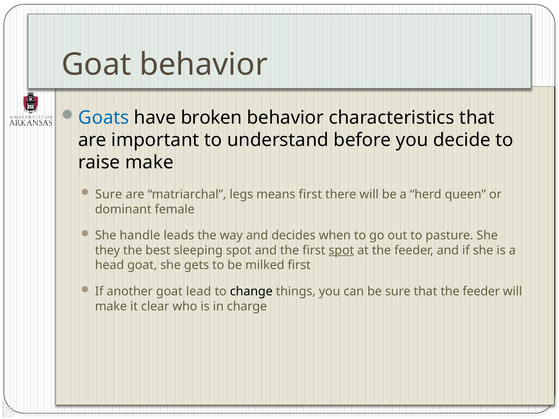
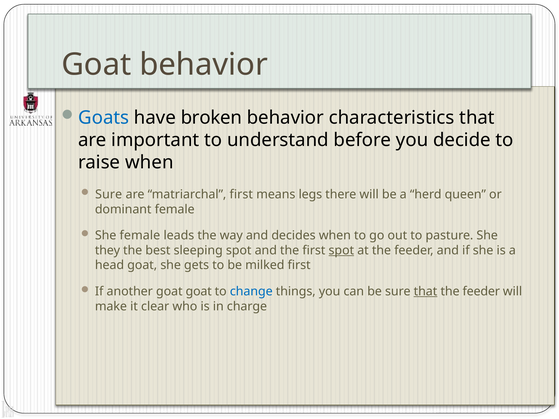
raise make: make -> when
matriarchal legs: legs -> first
means first: first -> legs
She handle: handle -> female
goat lead: lead -> goat
change colour: black -> blue
that at (425, 292) underline: none -> present
